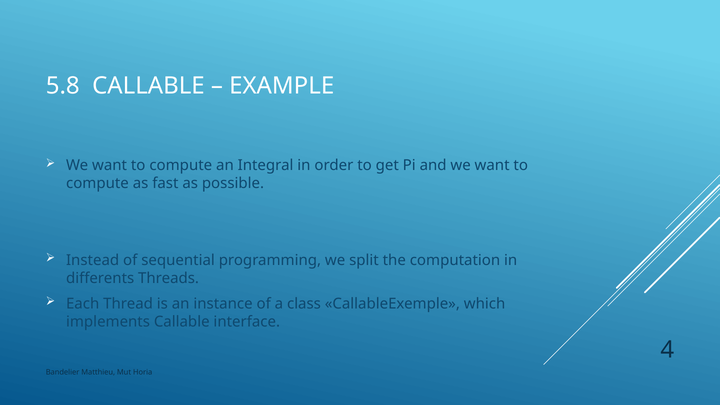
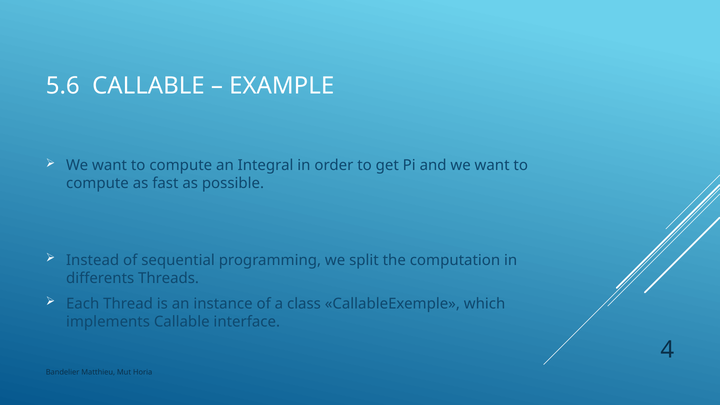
5.8: 5.8 -> 5.6
